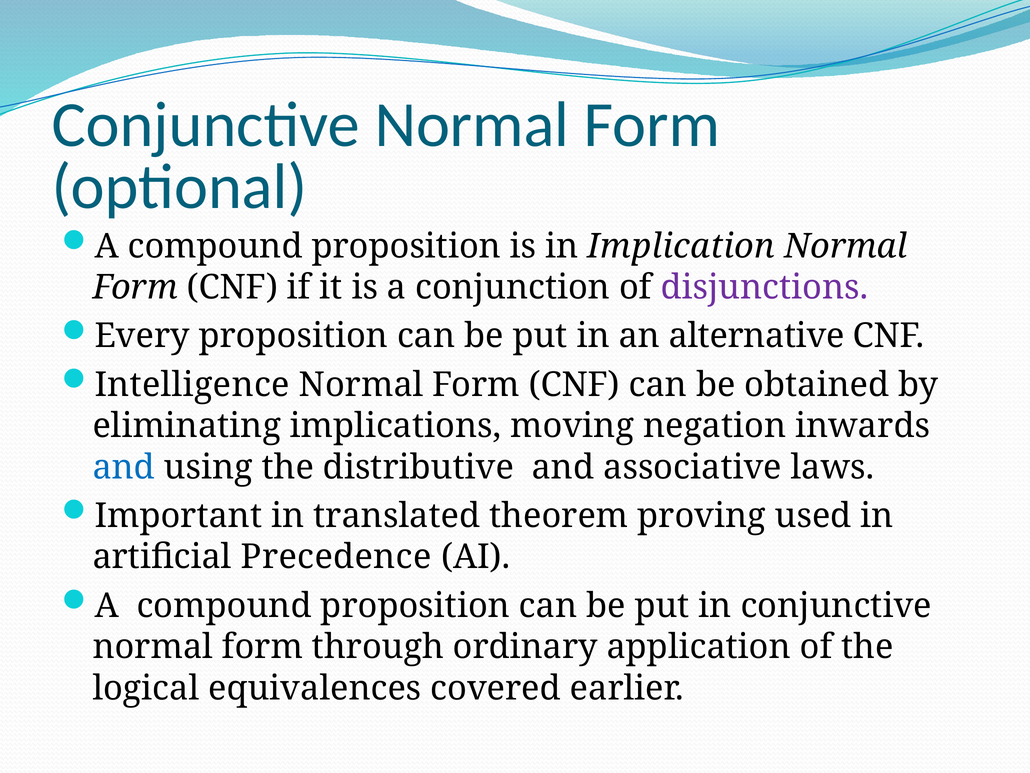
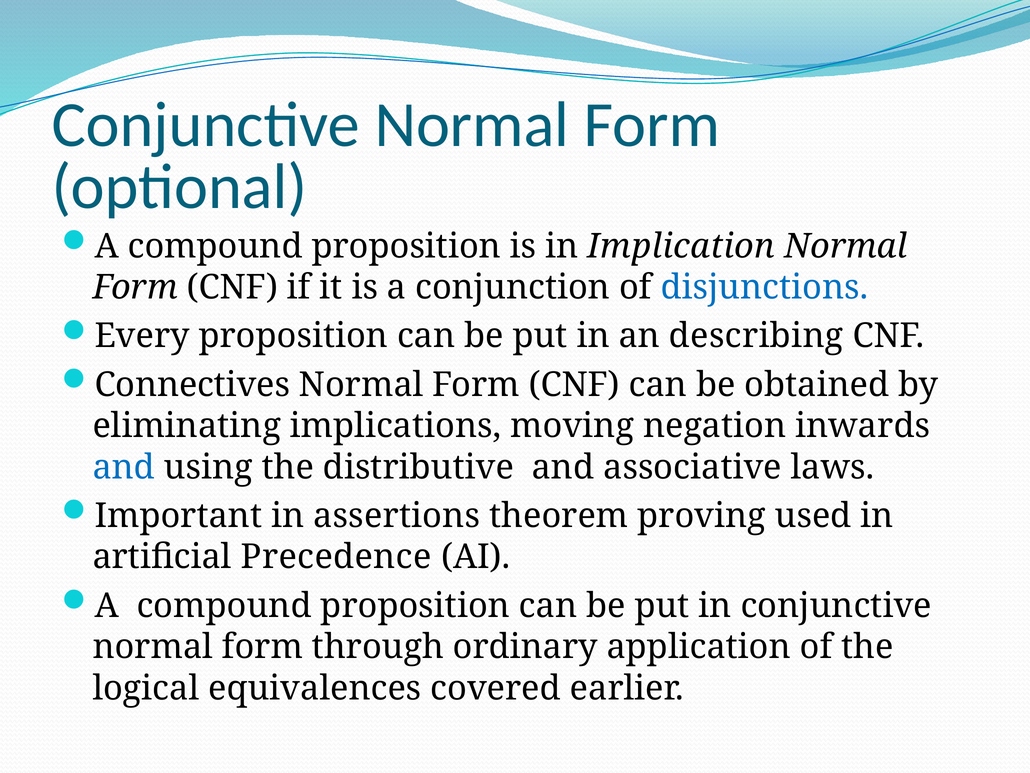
disjunctions colour: purple -> blue
alternative: alternative -> describing
Intelligence: Intelligence -> Connectives
translated: translated -> assertions
